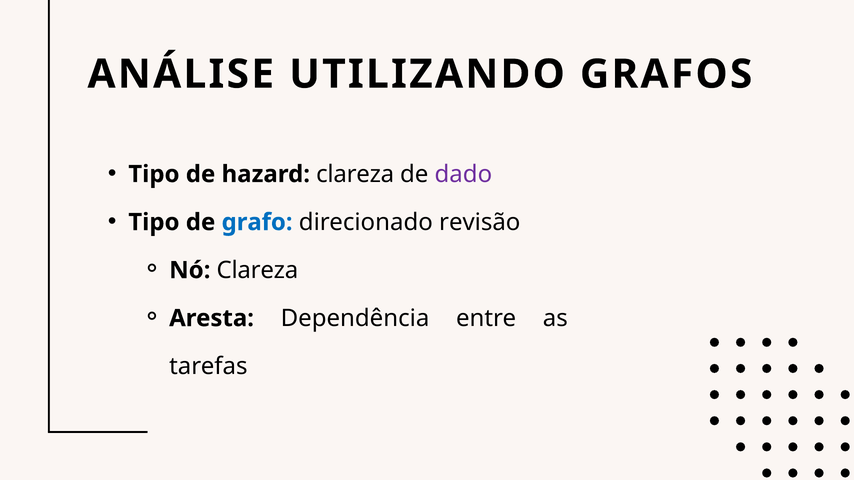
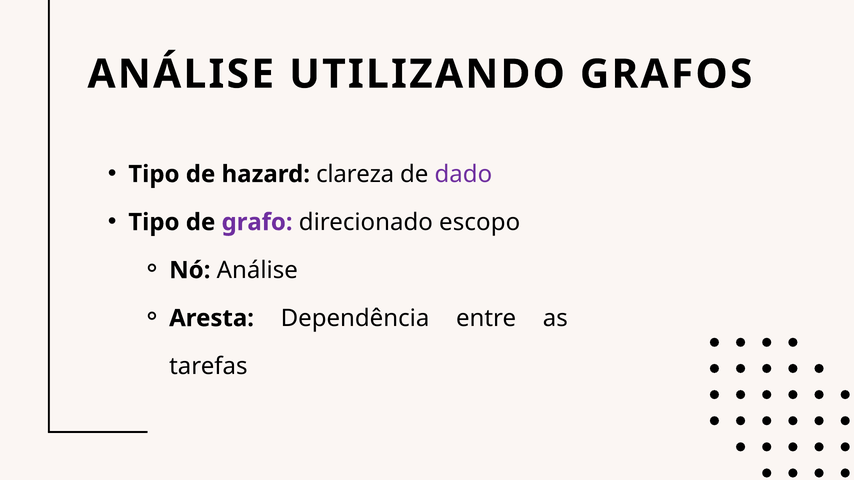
grafo colour: blue -> purple
revisão: revisão -> escopo
Nó Clareza: Clareza -> Análise
